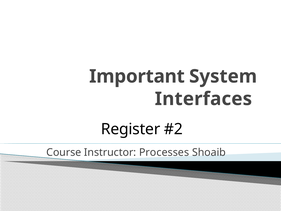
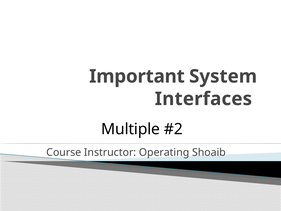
Register: Register -> Multiple
Processes: Processes -> Operating
